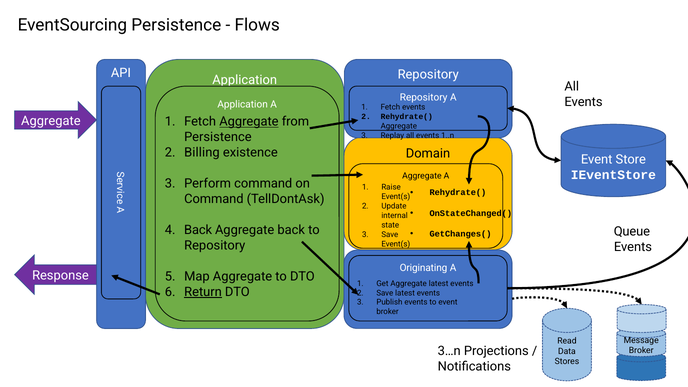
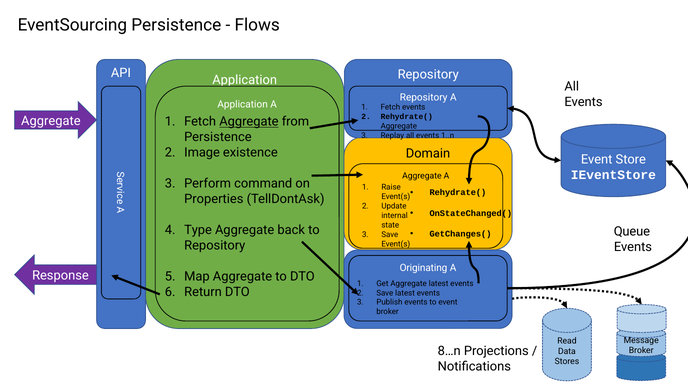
Billing: Billing -> Image
Command at (214, 199): Command -> Properties
Back at (198, 230): Back -> Type
Return underline: present -> none
3…n: 3…n -> 8…n
